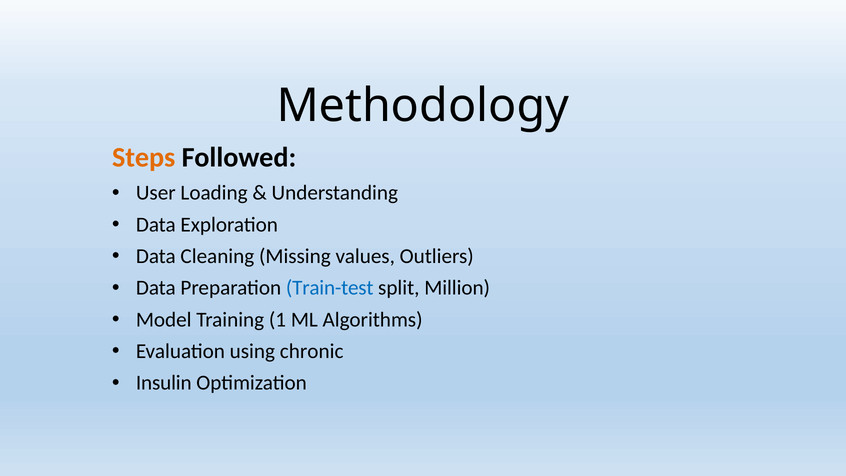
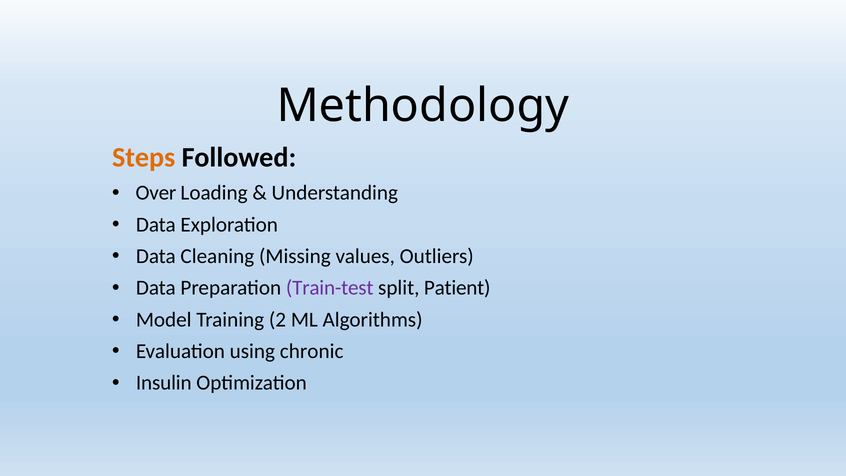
User: User -> Over
Train-test colour: blue -> purple
Million: Million -> Patient
1: 1 -> 2
